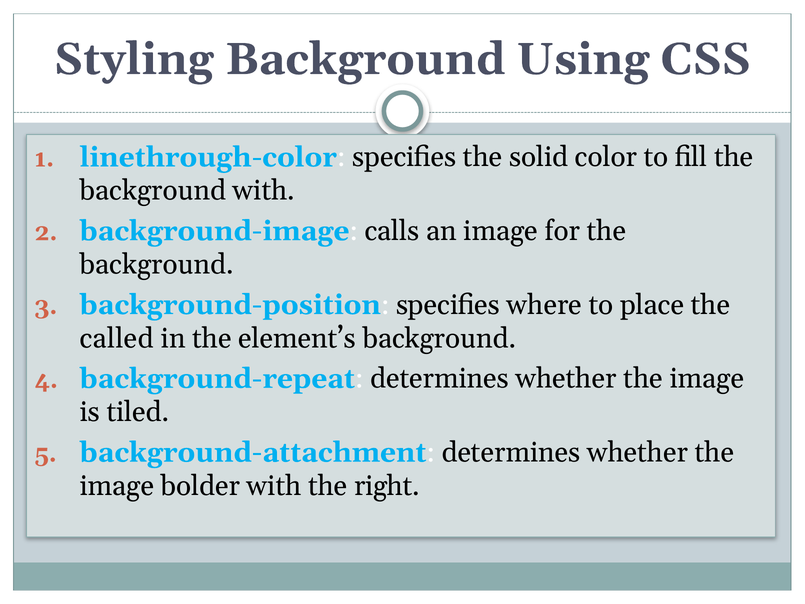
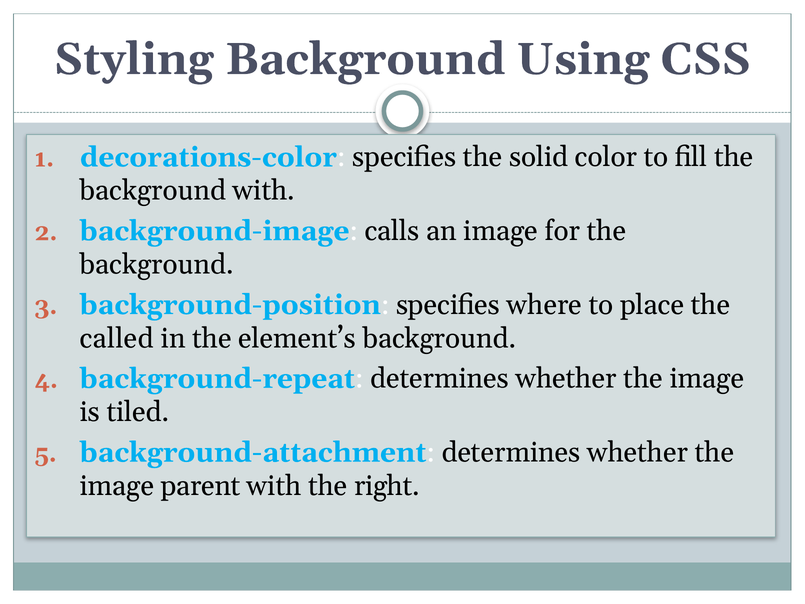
linethrough-color: linethrough-color -> decorations-color
bolder: bolder -> parent
